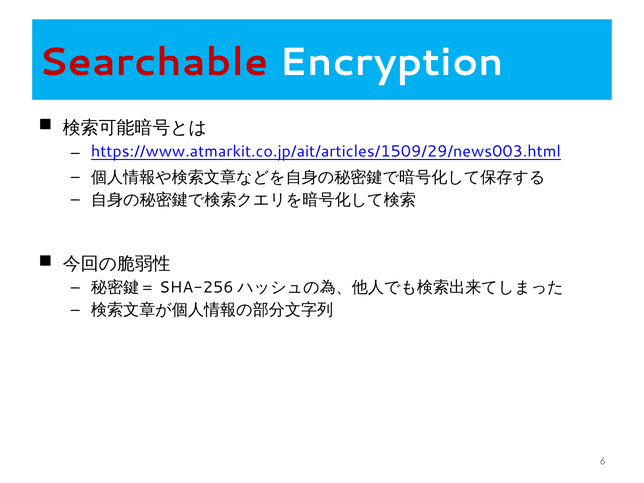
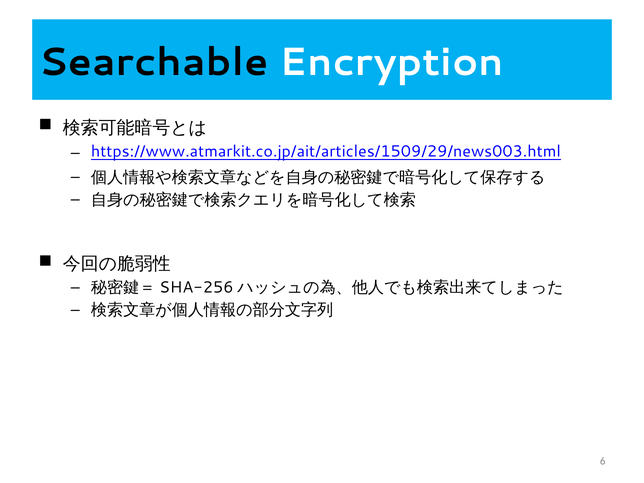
Searchable colour: red -> black
